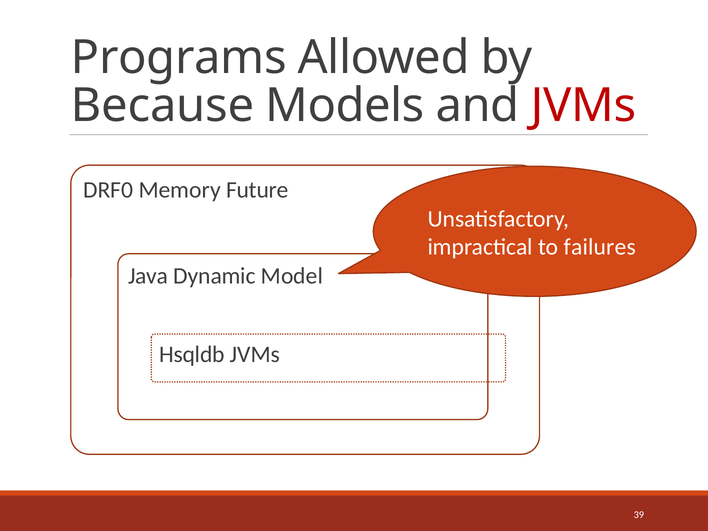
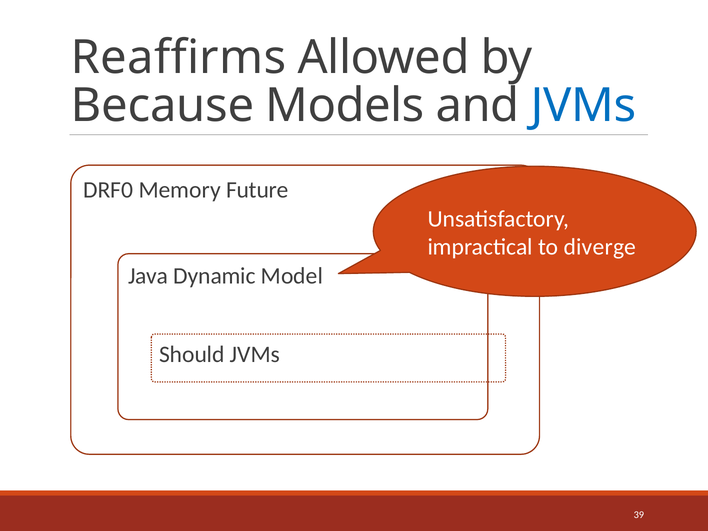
Programs: Programs -> Reaffirms
JVMs at (583, 106) colour: red -> blue
failures: failures -> diverge
Hsqldb: Hsqldb -> Should
